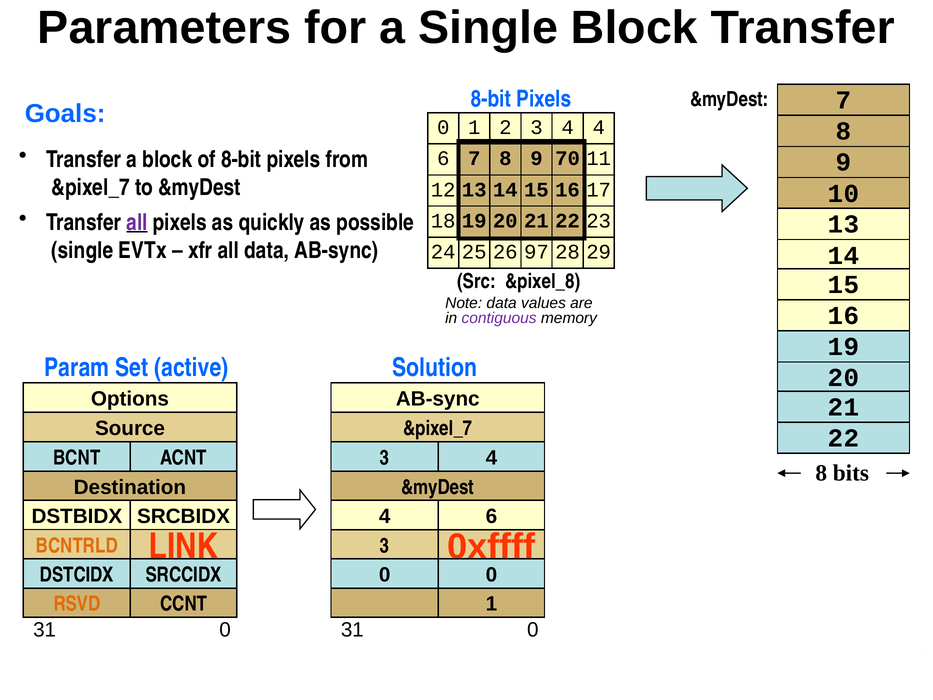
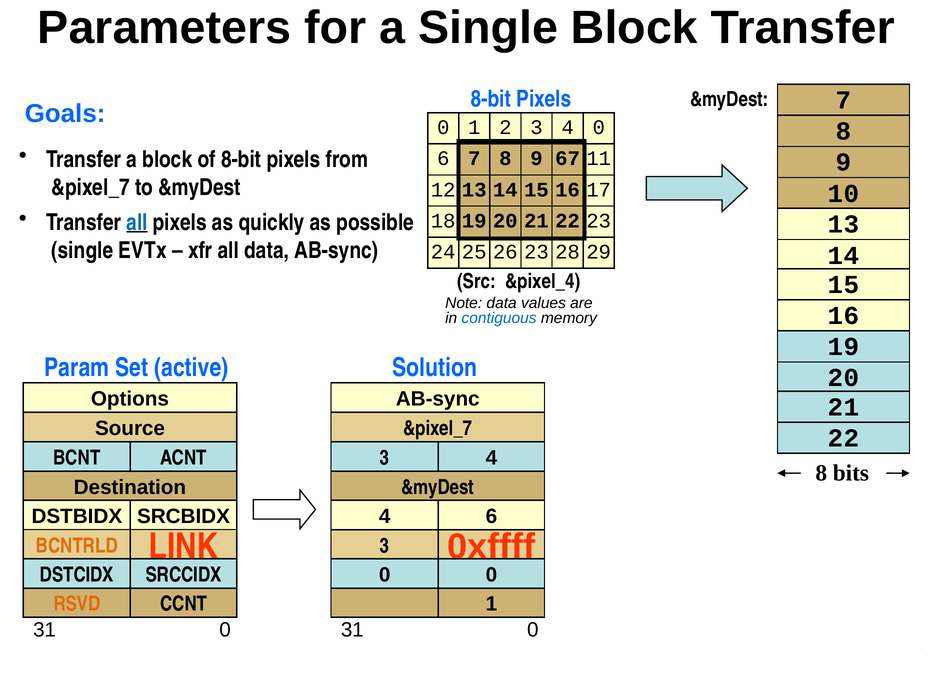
4 4: 4 -> 0
70: 70 -> 67
all at (137, 222) colour: purple -> blue
26 97: 97 -> 23
&pixel_8: &pixel_8 -> &pixel_4
contiguous colour: purple -> blue
